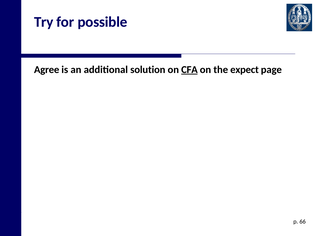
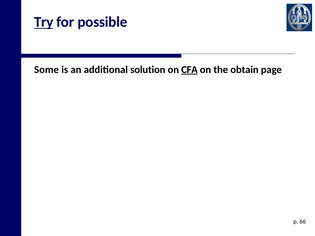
Try underline: none -> present
Agree: Agree -> Some
expect: expect -> obtain
